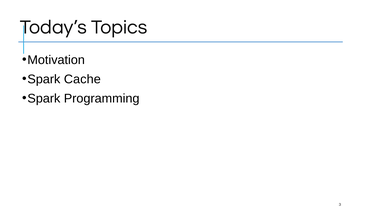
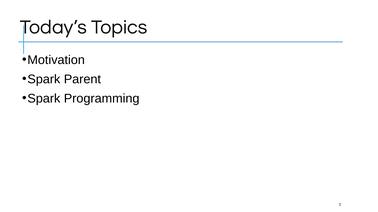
Cache: Cache -> Parent
